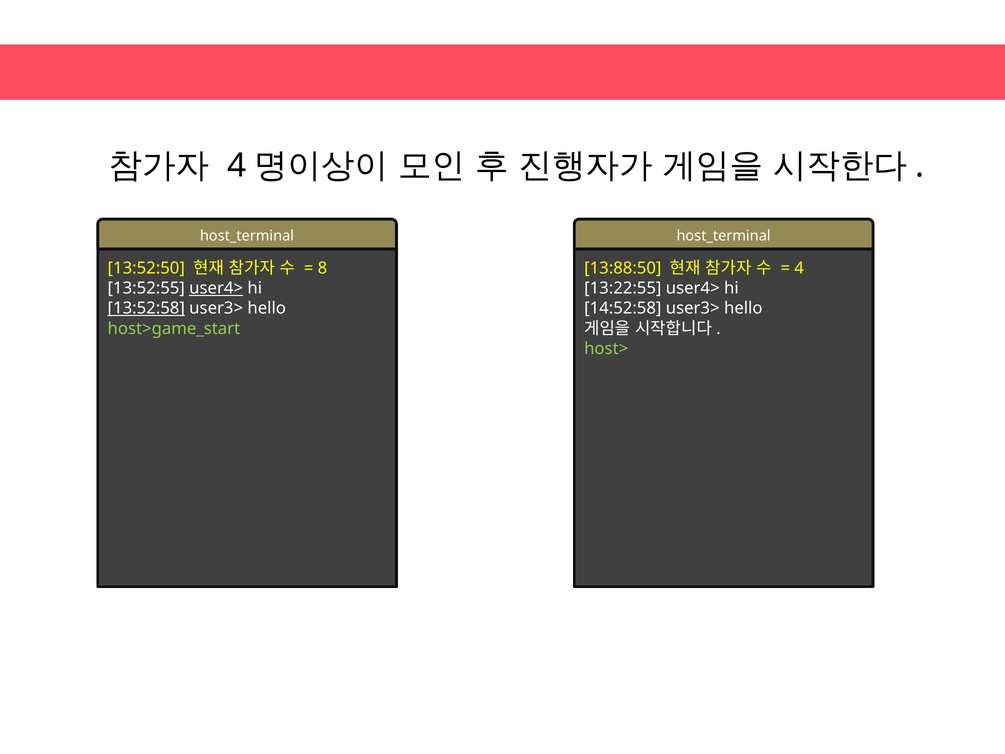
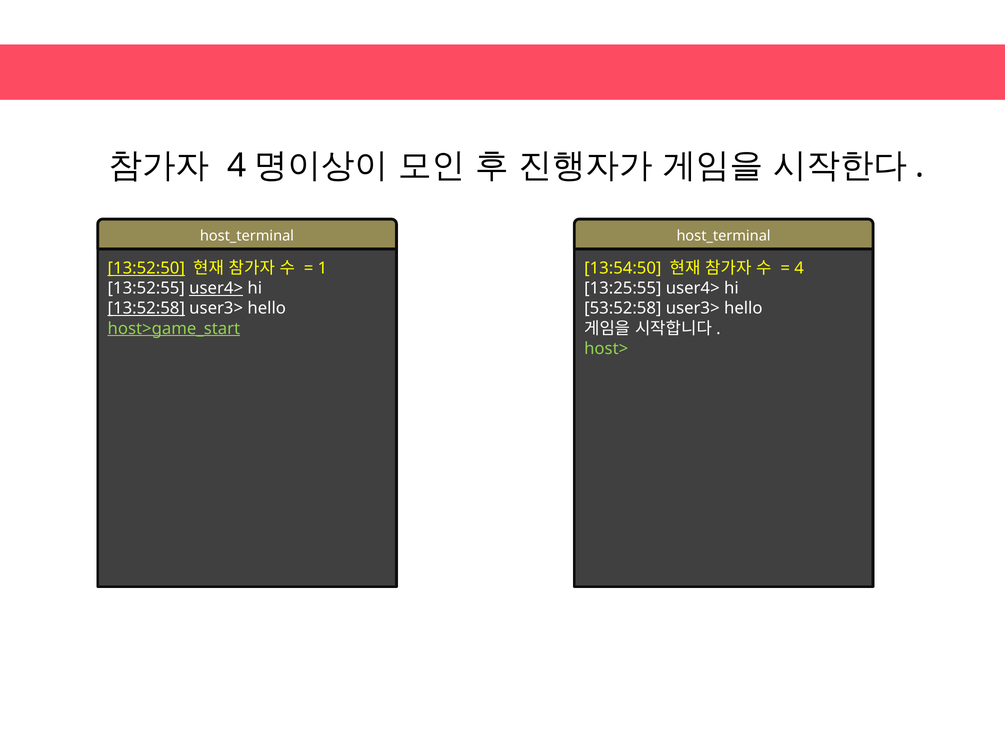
13:52:50 underline: none -> present
8: 8 -> 1
13:88:50: 13:88:50 -> 13:54:50
13:22:55: 13:22:55 -> 13:25:55
14:52:58: 14:52:58 -> 53:52:58
host>game_start underline: none -> present
